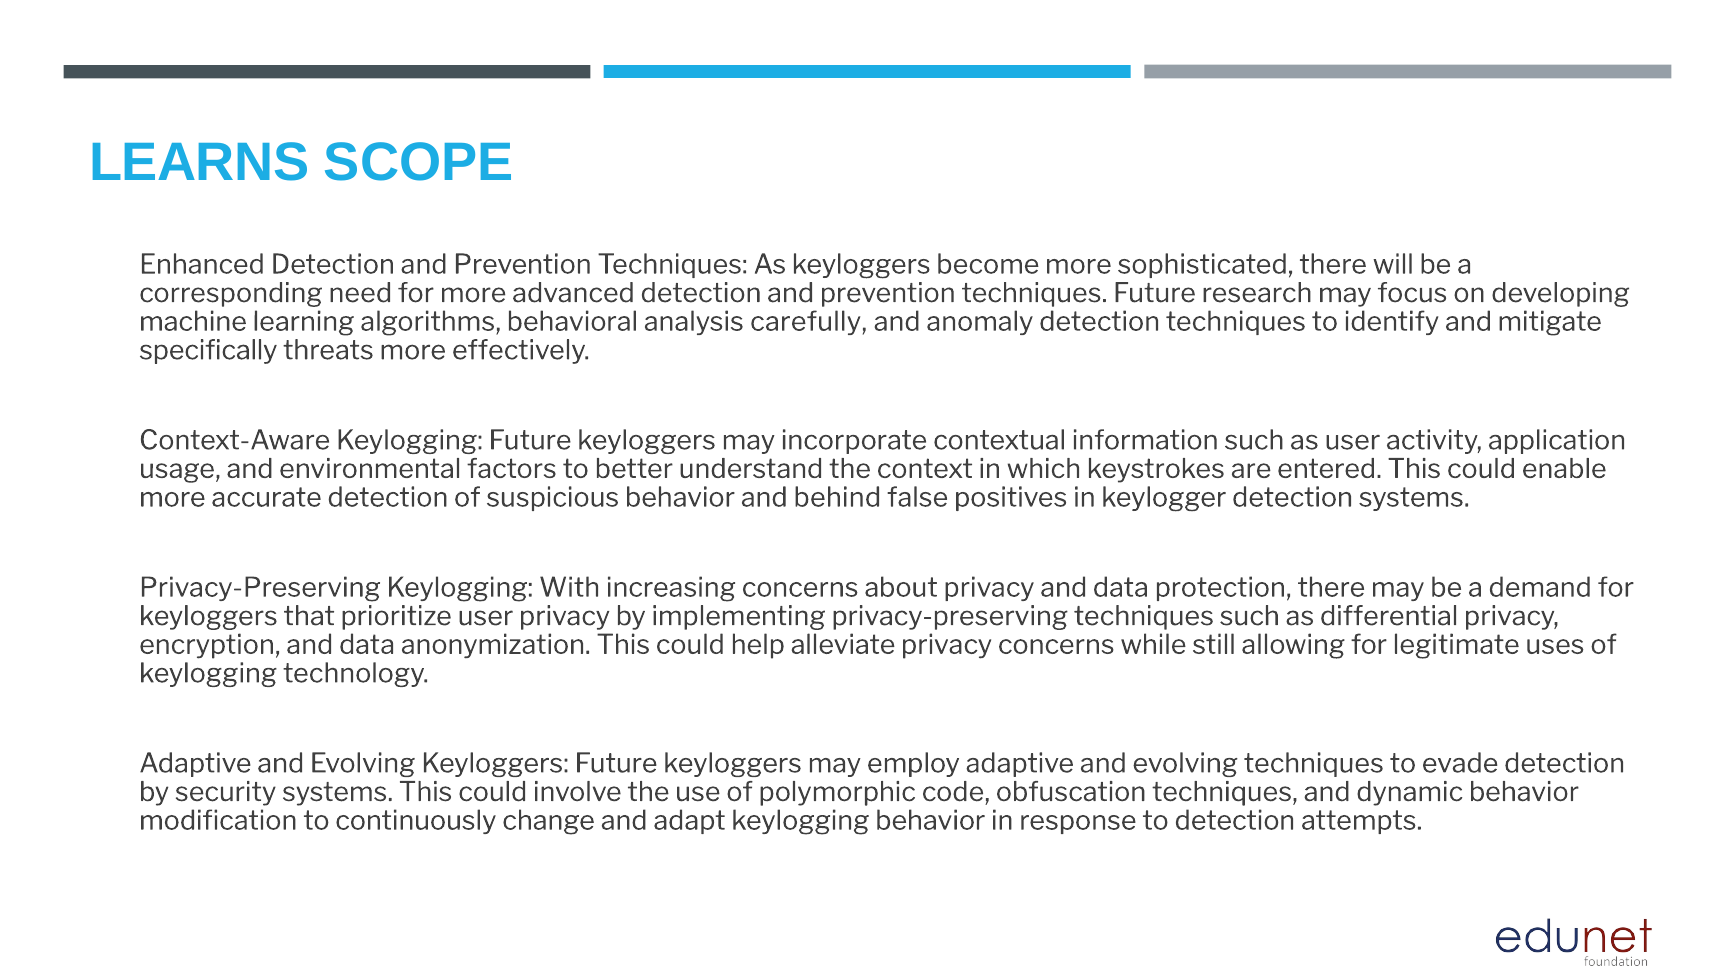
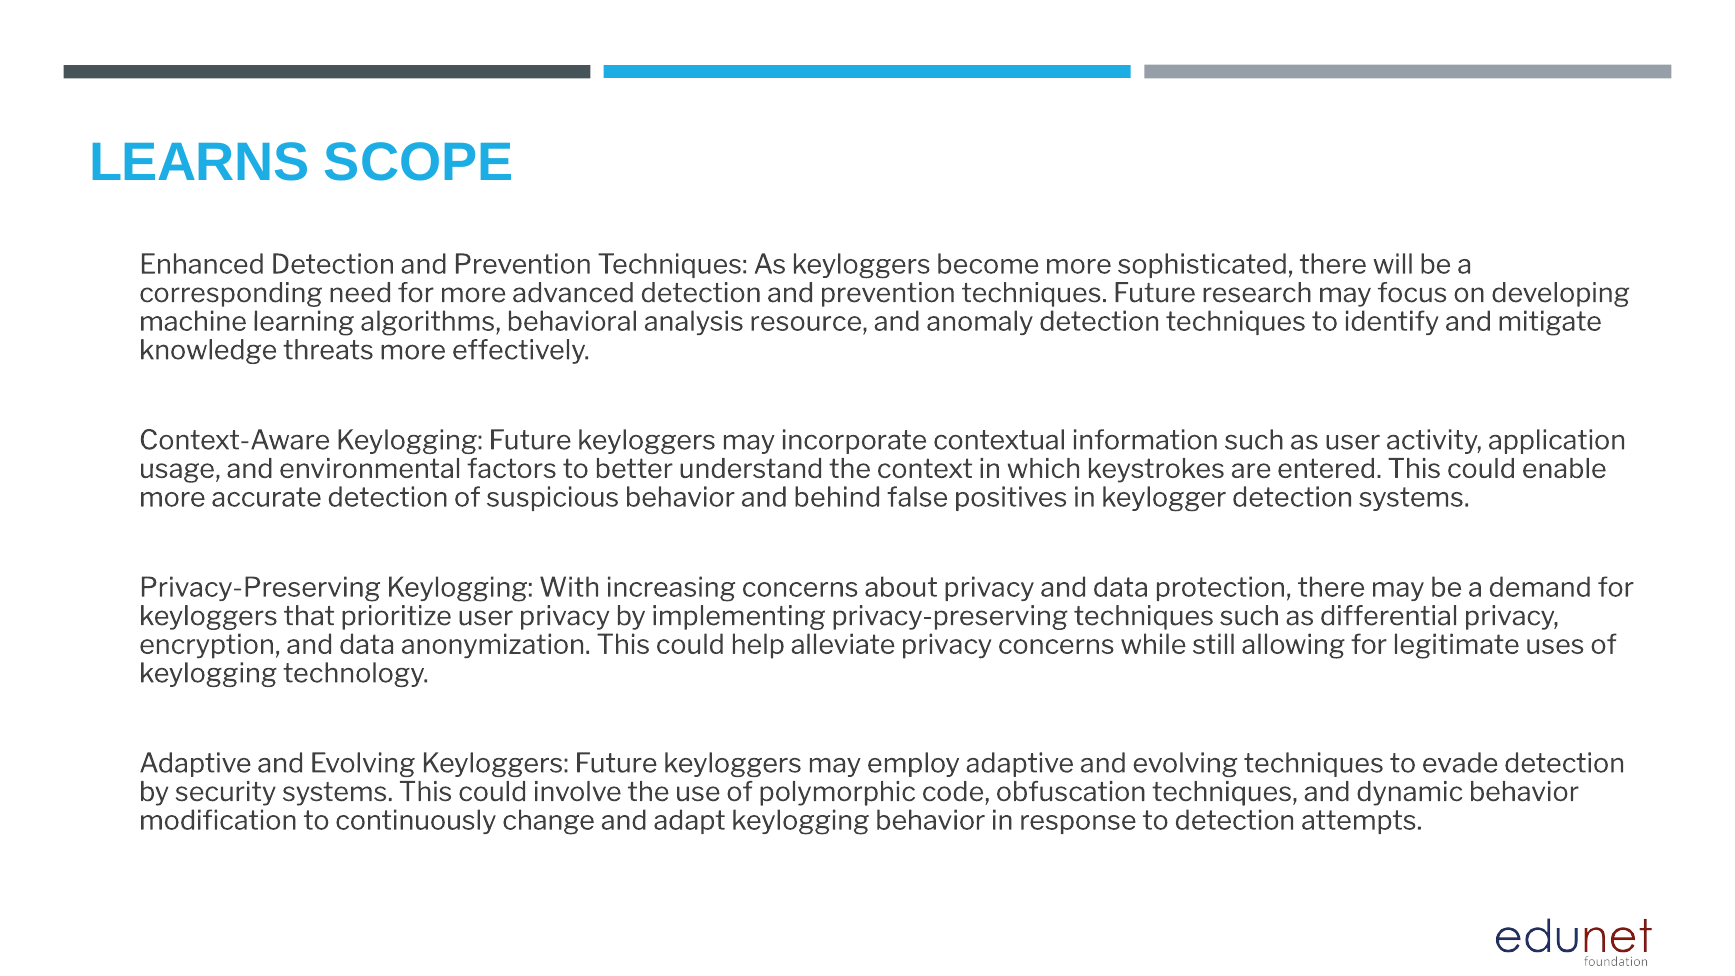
carefully: carefully -> resource
specifically: specifically -> knowledge
